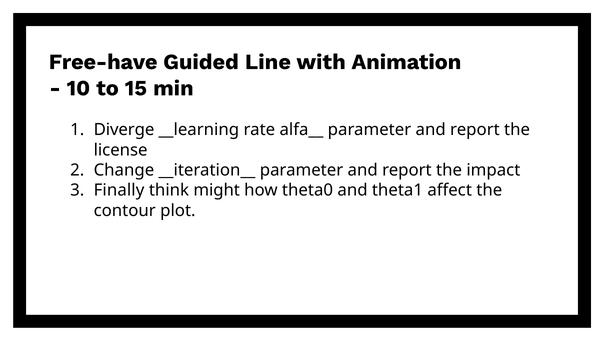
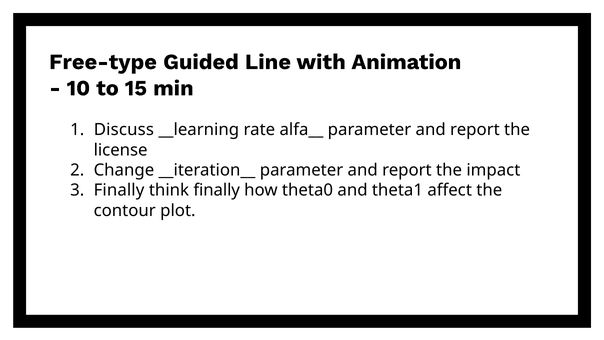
Free-have: Free-have -> Free-type
Diverge: Diverge -> Discuss
think might: might -> finally
